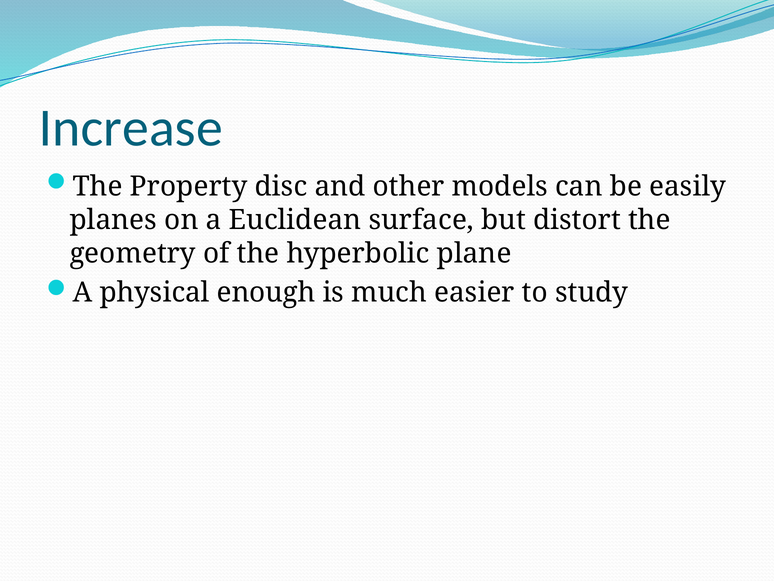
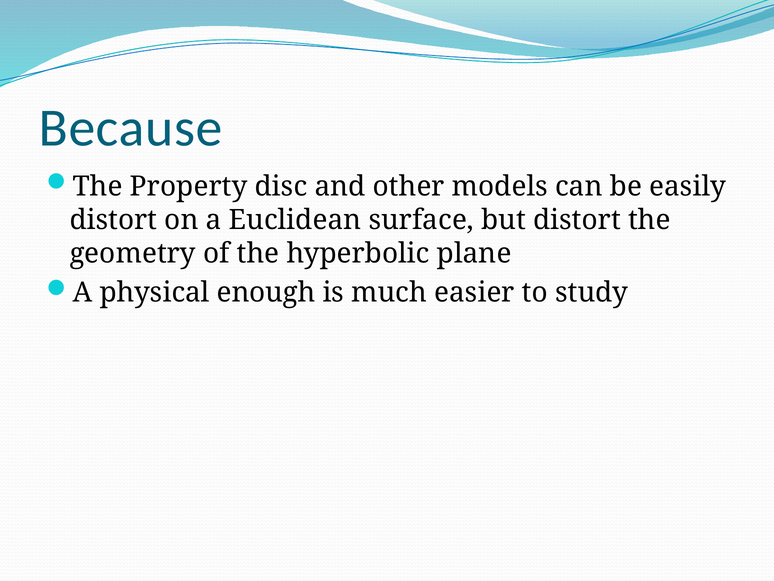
Increase: Increase -> Because
planes at (113, 220): planes -> distort
